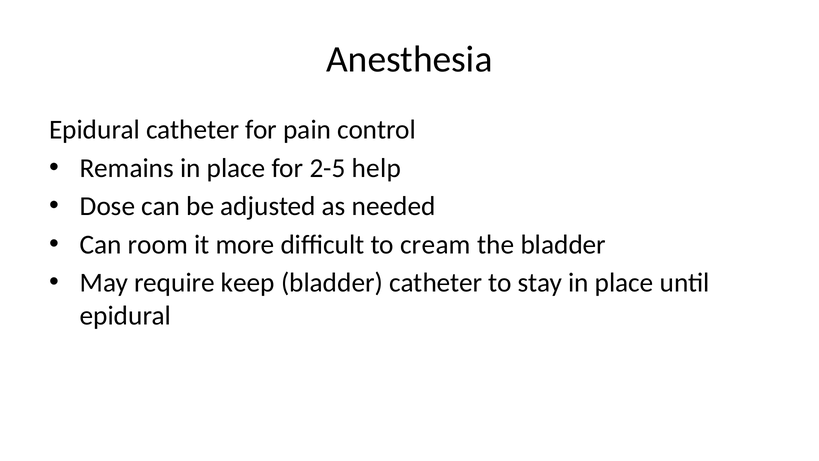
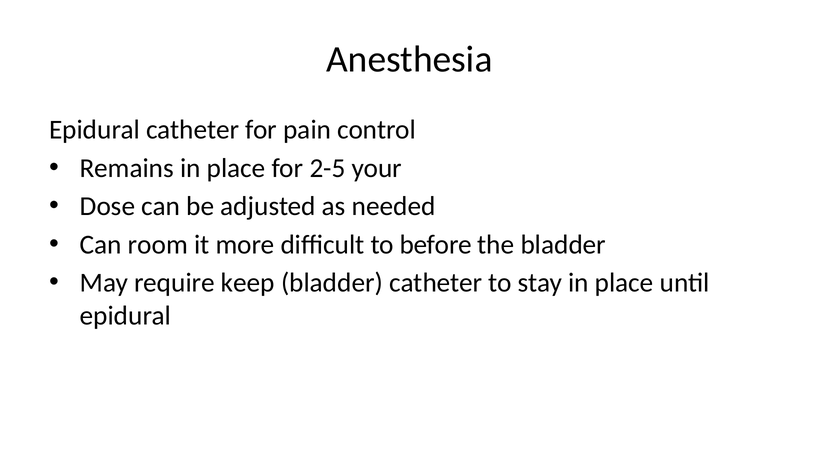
help: help -> your
cream: cream -> before
